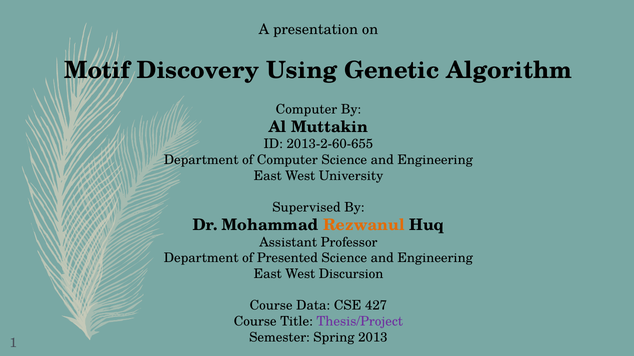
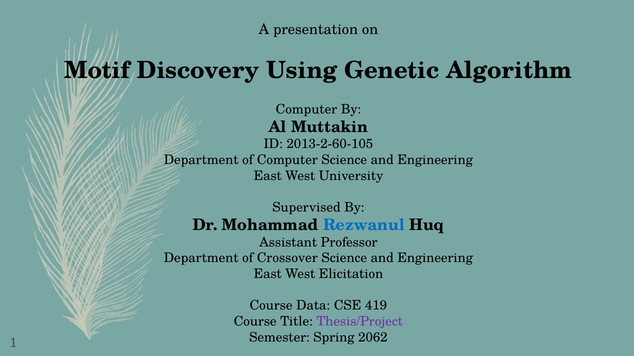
2013-2-60-655: 2013-2-60-655 -> 2013-2-60-105
Rezwanul colour: orange -> blue
Presented: Presented -> Crossover
Discursion: Discursion -> Elicitation
427: 427 -> 419
2013: 2013 -> 2062
